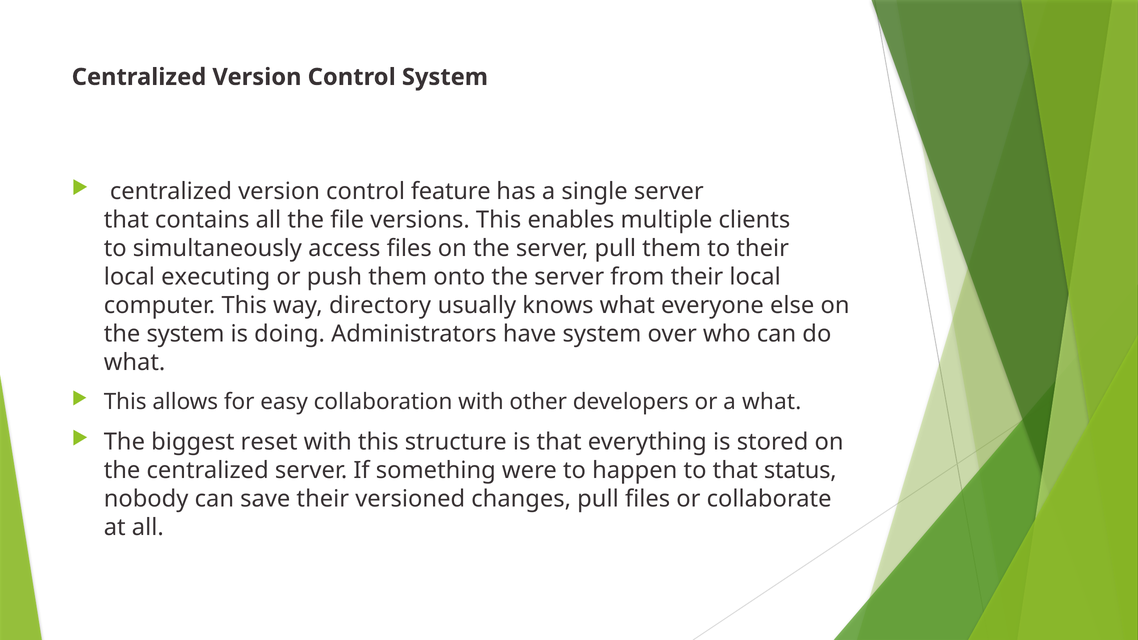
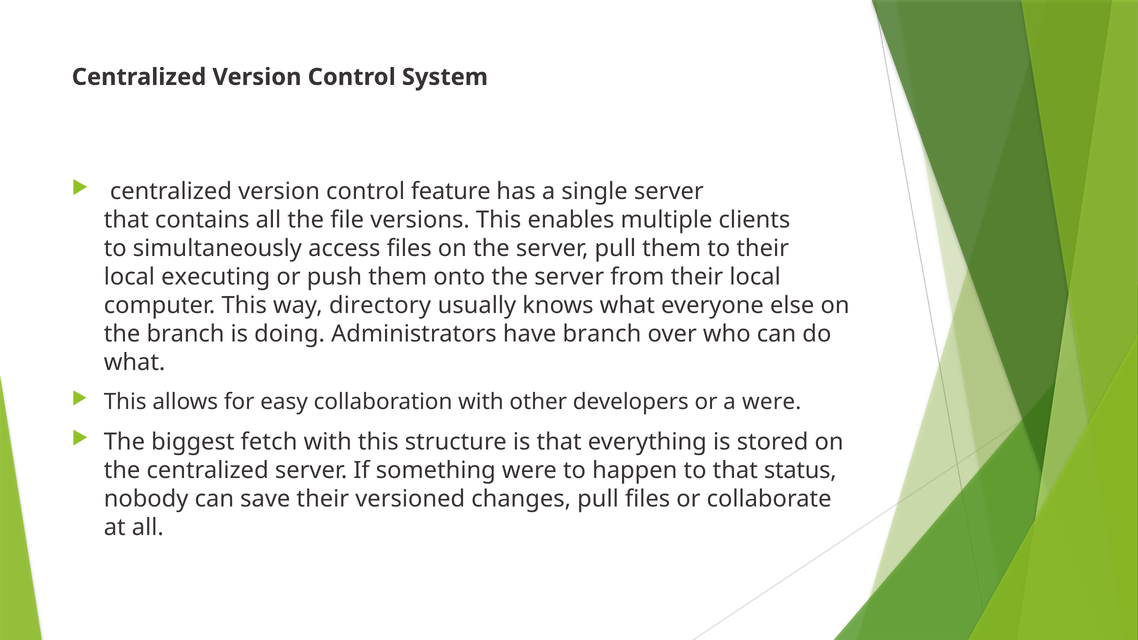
the system: system -> branch
have system: system -> branch
a what: what -> were
reset: reset -> fetch
